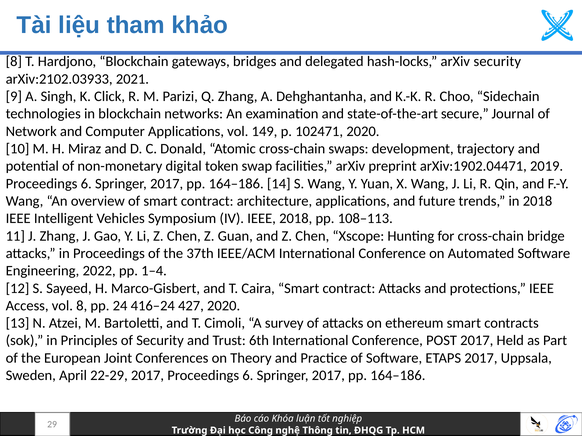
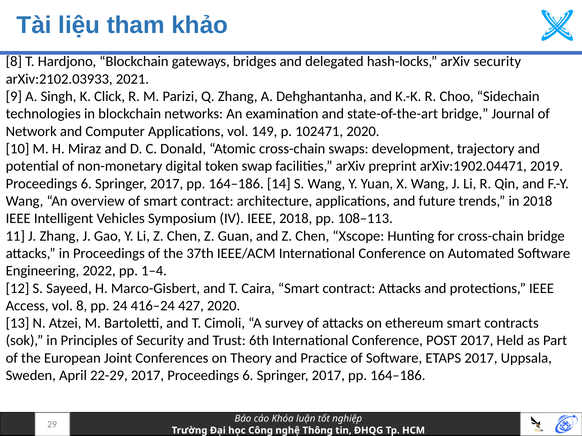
state-of-the-art secure: secure -> bridge
